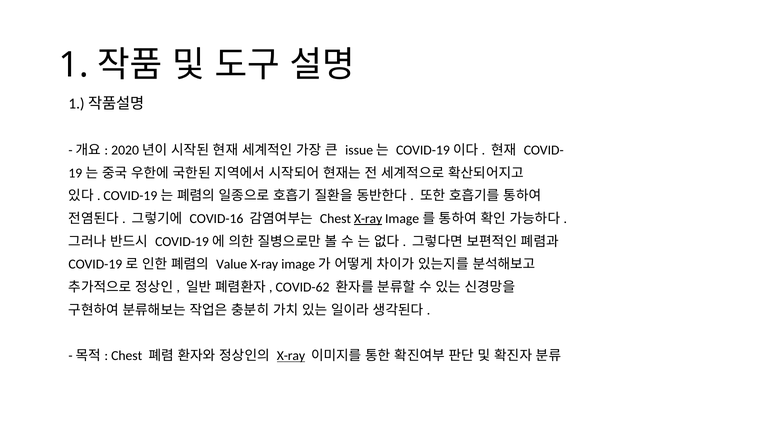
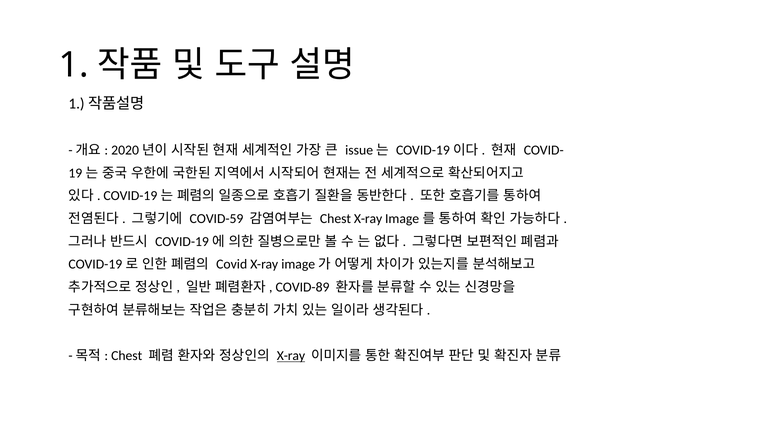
COVID-16: COVID-16 -> COVID-59
X-ray at (368, 219) underline: present -> none
Value: Value -> Covid
COVID-62: COVID-62 -> COVID-89
